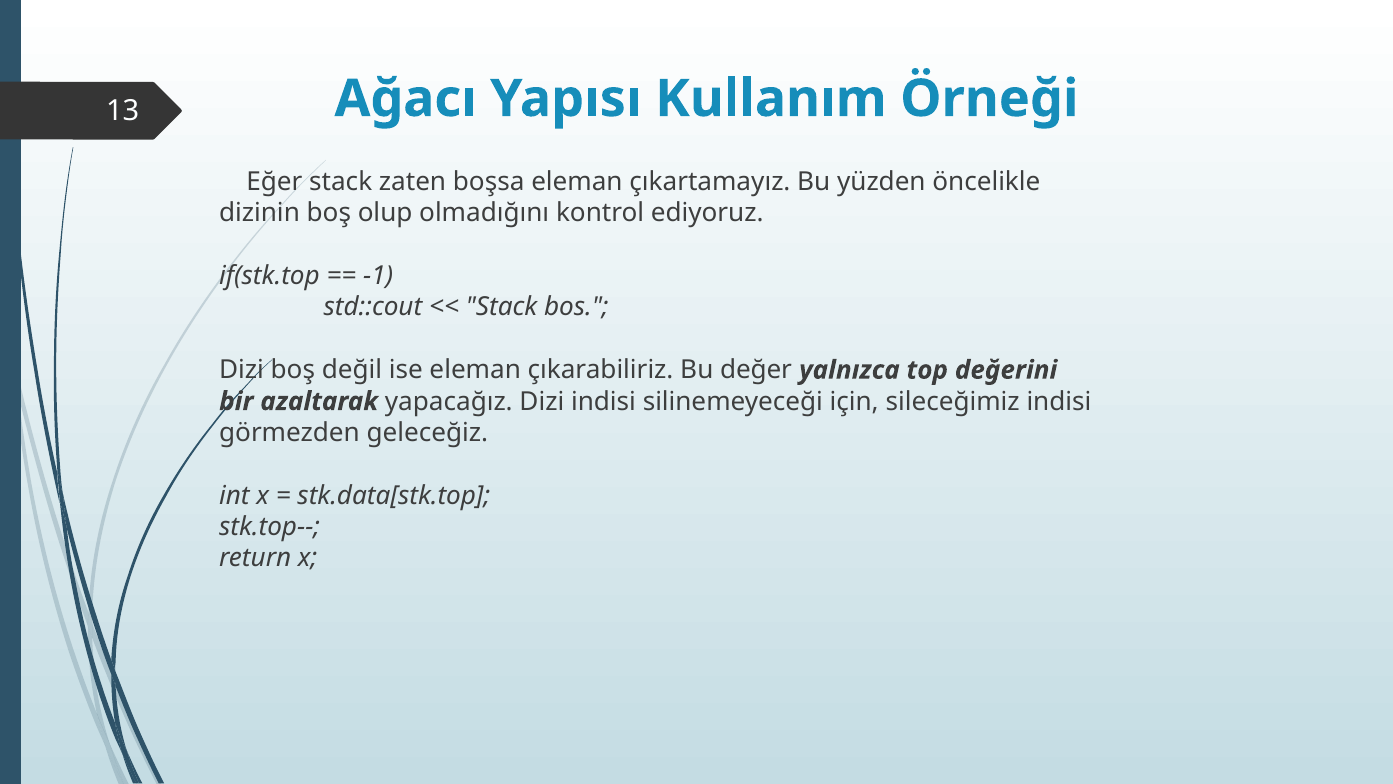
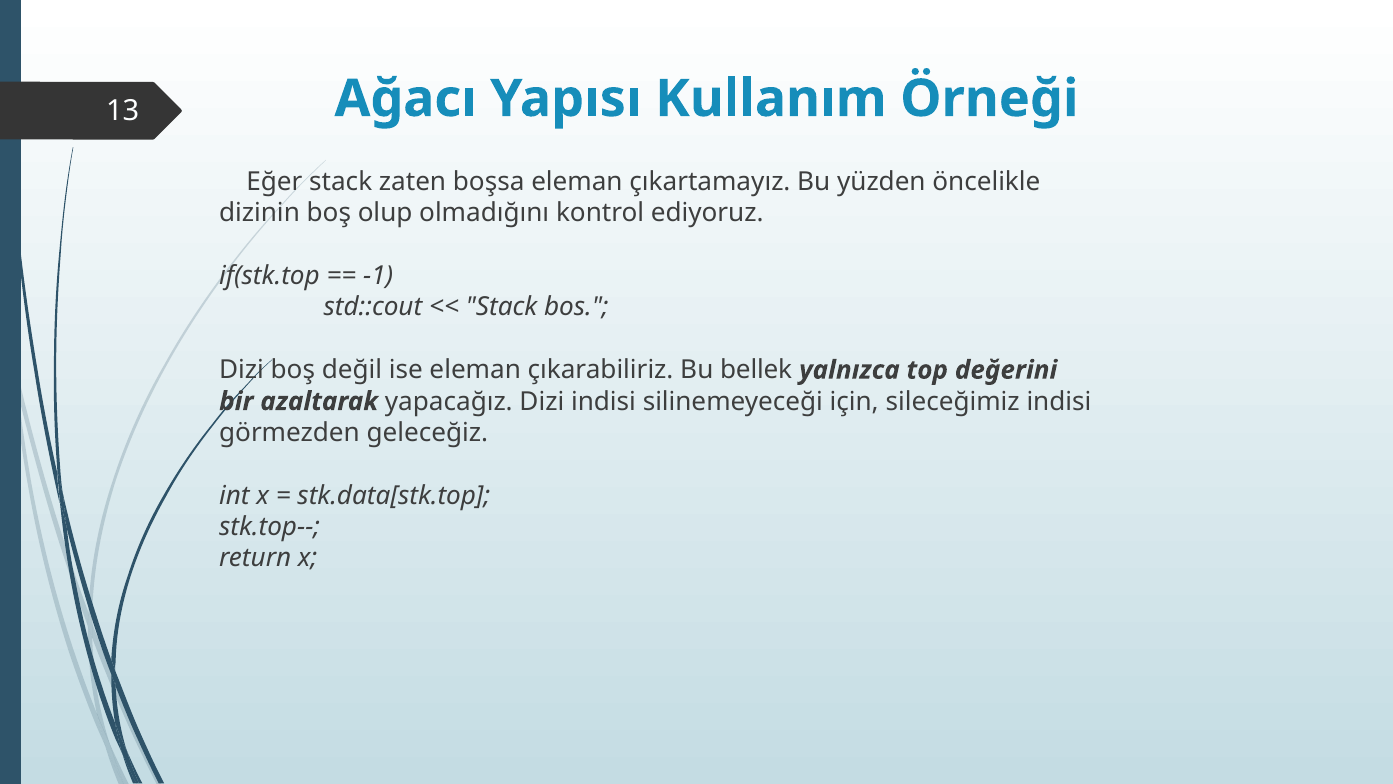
değer: değer -> bellek
